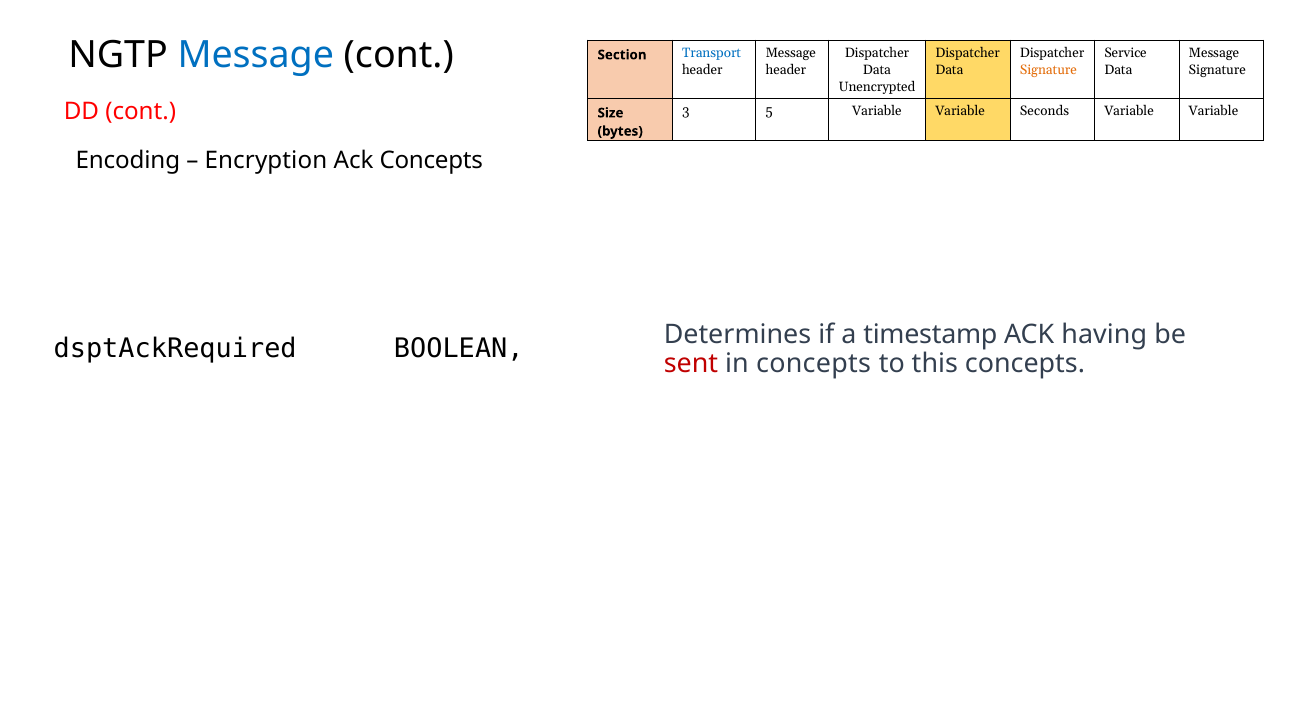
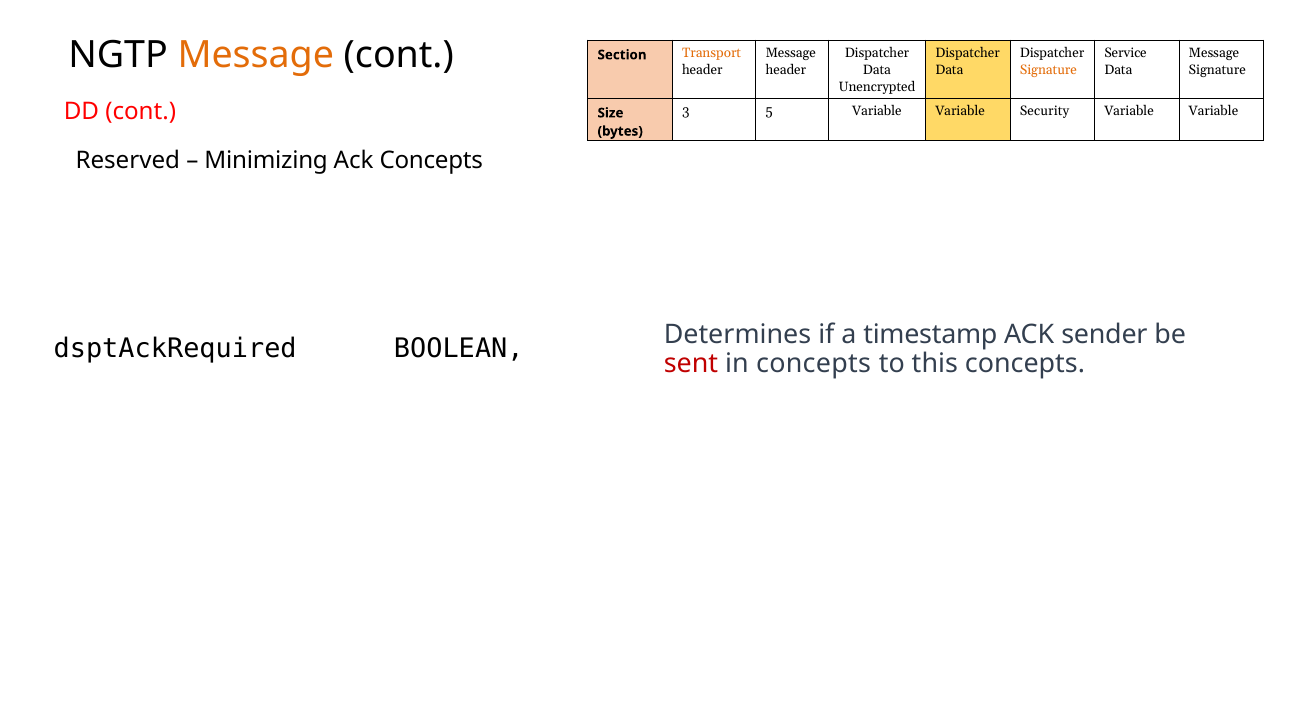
Message at (256, 55) colour: blue -> orange
Transport colour: blue -> orange
Seconds: Seconds -> Security
Encoding: Encoding -> Reserved
Encryption: Encryption -> Minimizing
having: having -> sender
